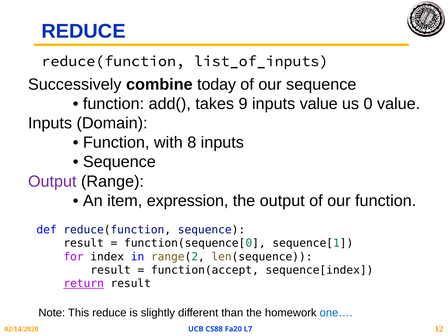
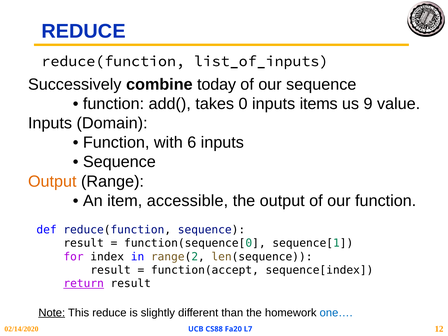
9: 9 -> 0
inputs value: value -> items
0: 0 -> 9
8: 8 -> 6
Output at (52, 181) colour: purple -> orange
expression: expression -> accessible
Note underline: none -> present
